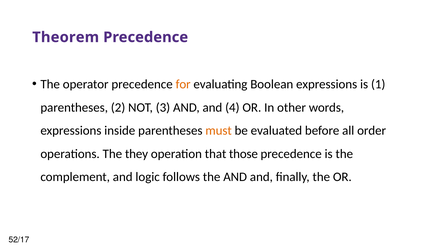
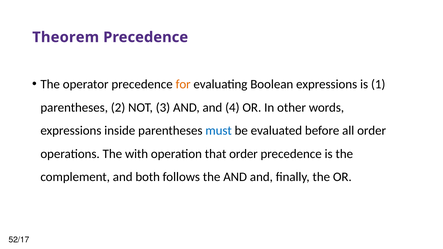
must colour: orange -> blue
they: they -> with
that those: those -> order
logic: logic -> both
